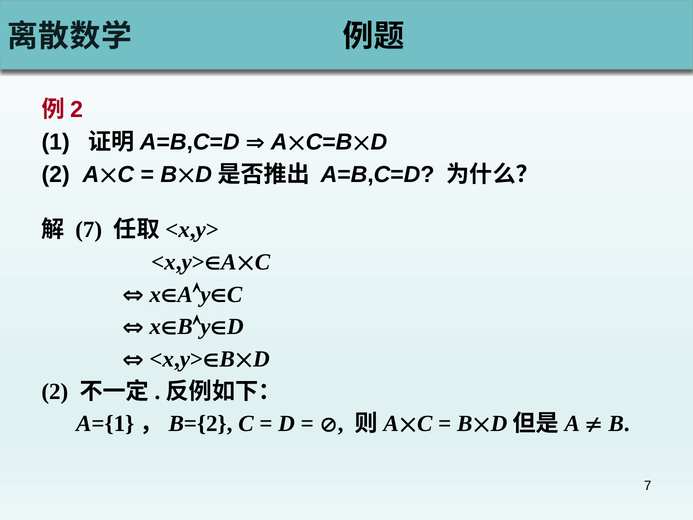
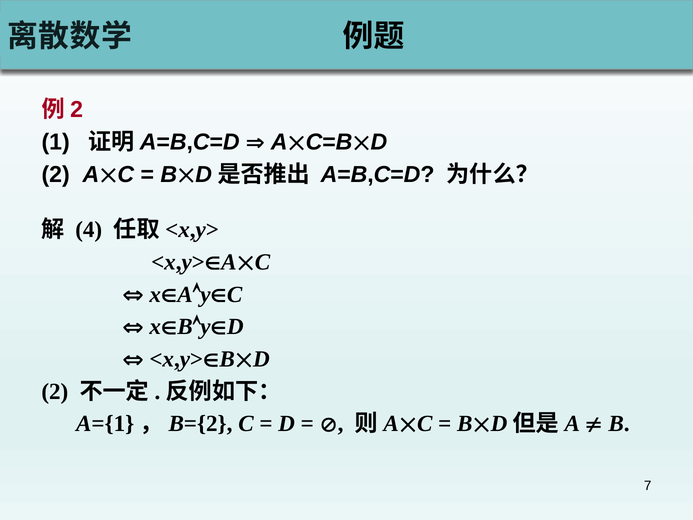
7 at (89, 230): 7 -> 4
